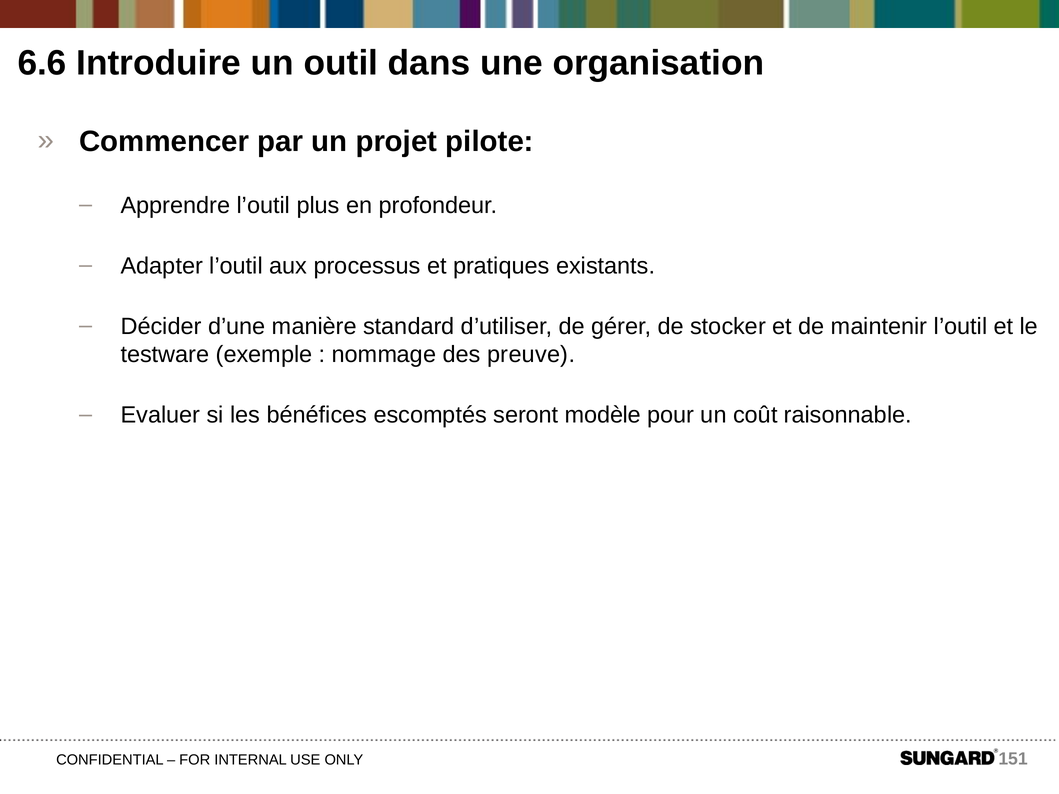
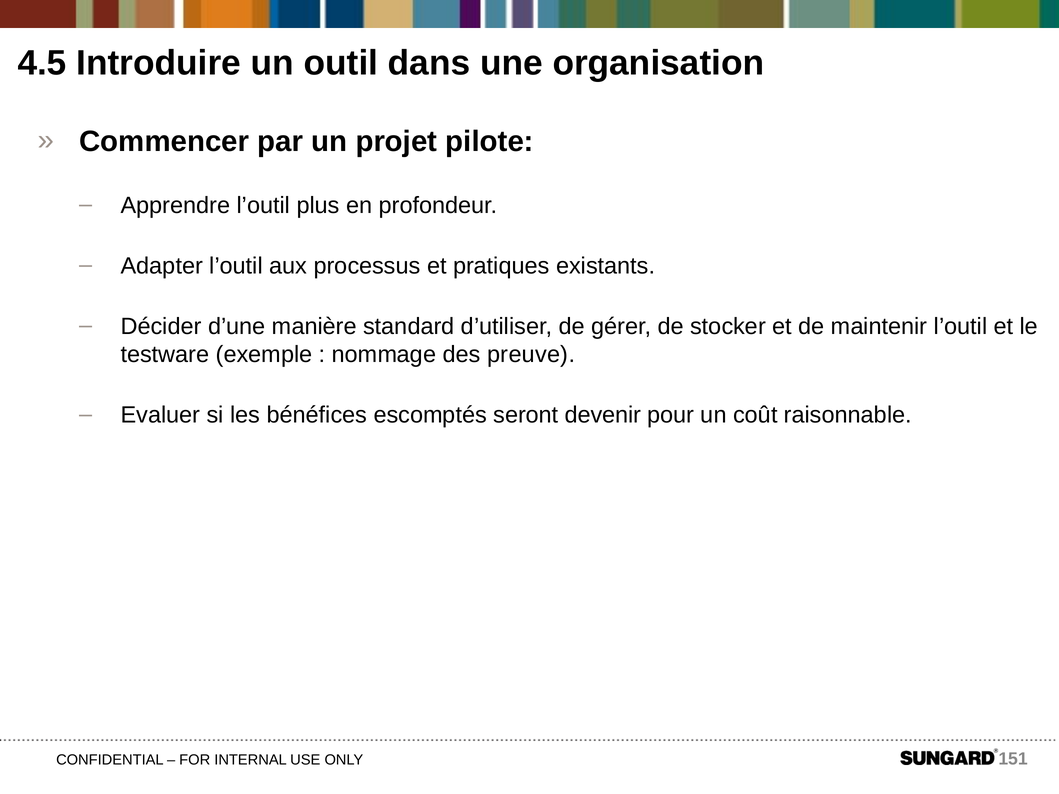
6.6: 6.6 -> 4.5
modèle: modèle -> devenir
